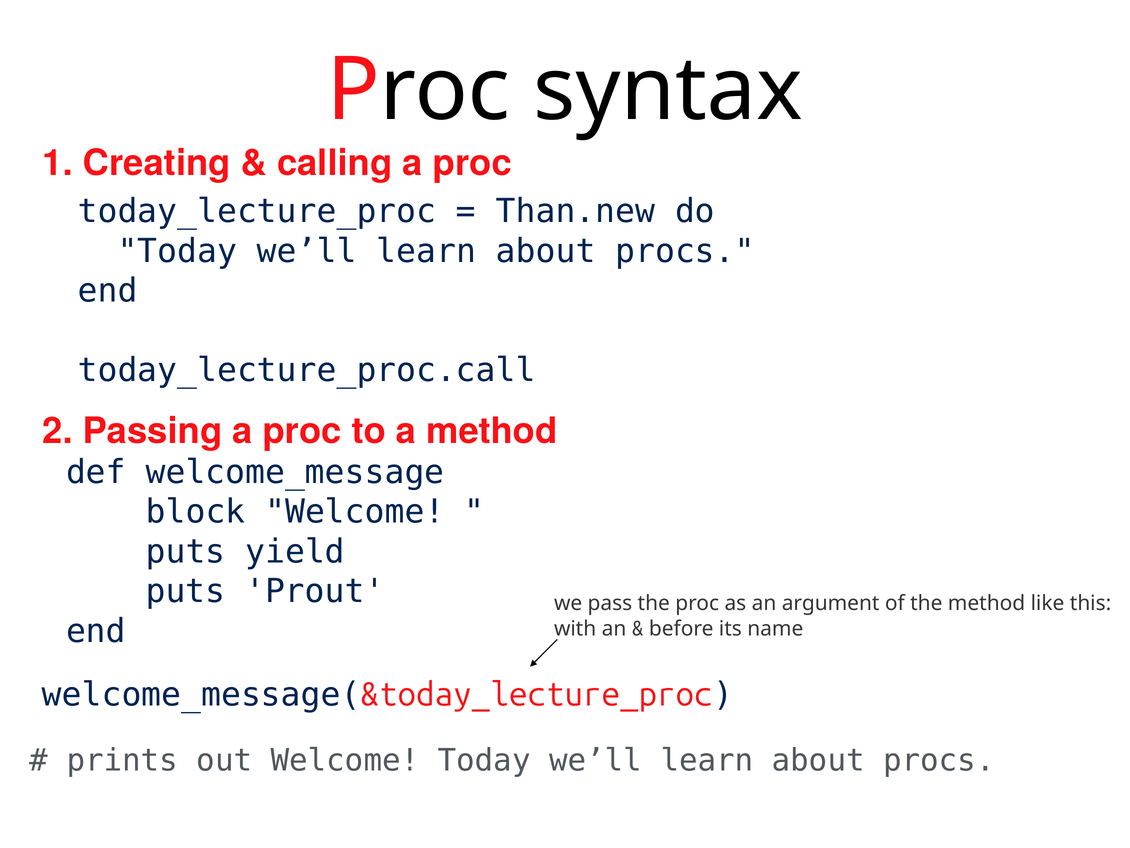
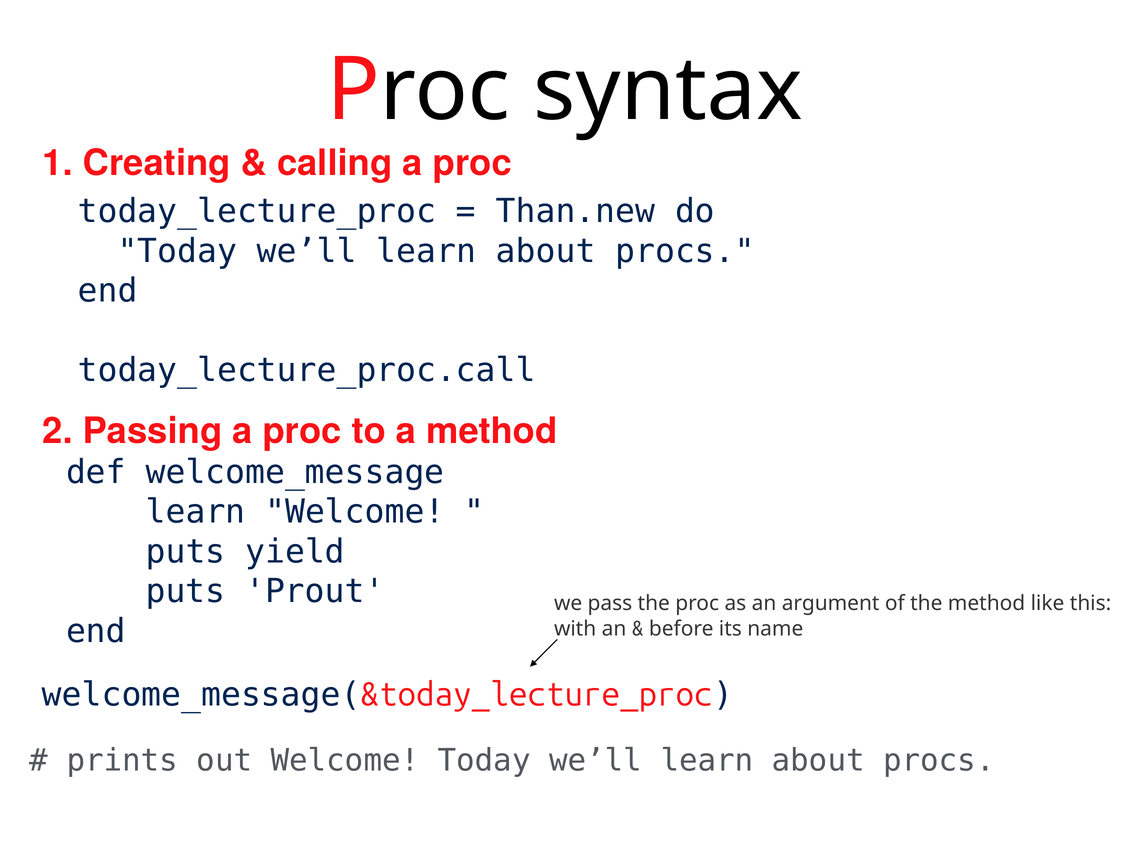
block at (196, 512): block -> learn
